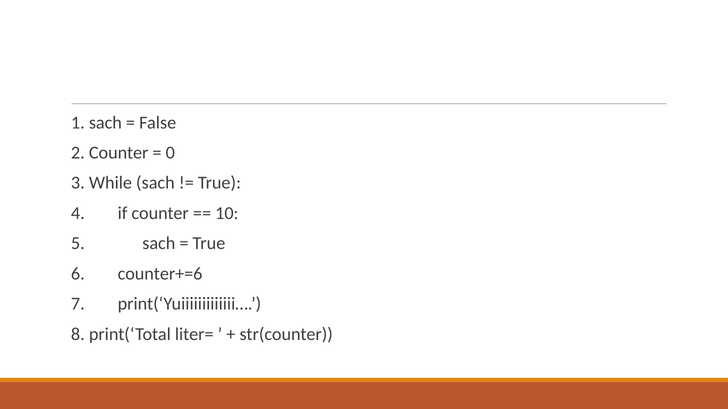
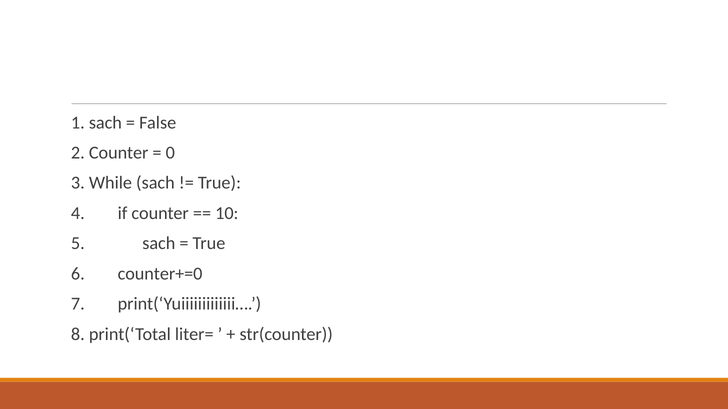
counter+=6: counter+=6 -> counter+=0
